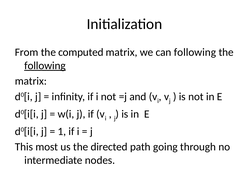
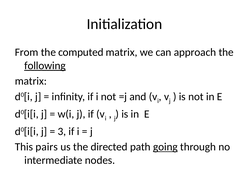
can following: following -> approach
1: 1 -> 3
most: most -> pairs
going underline: none -> present
